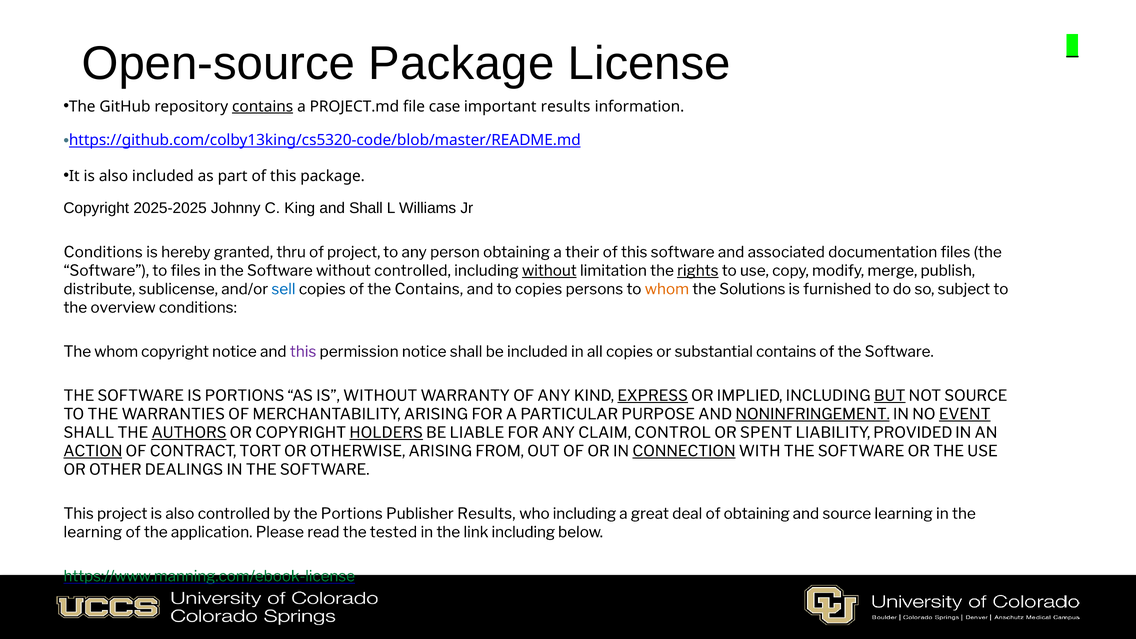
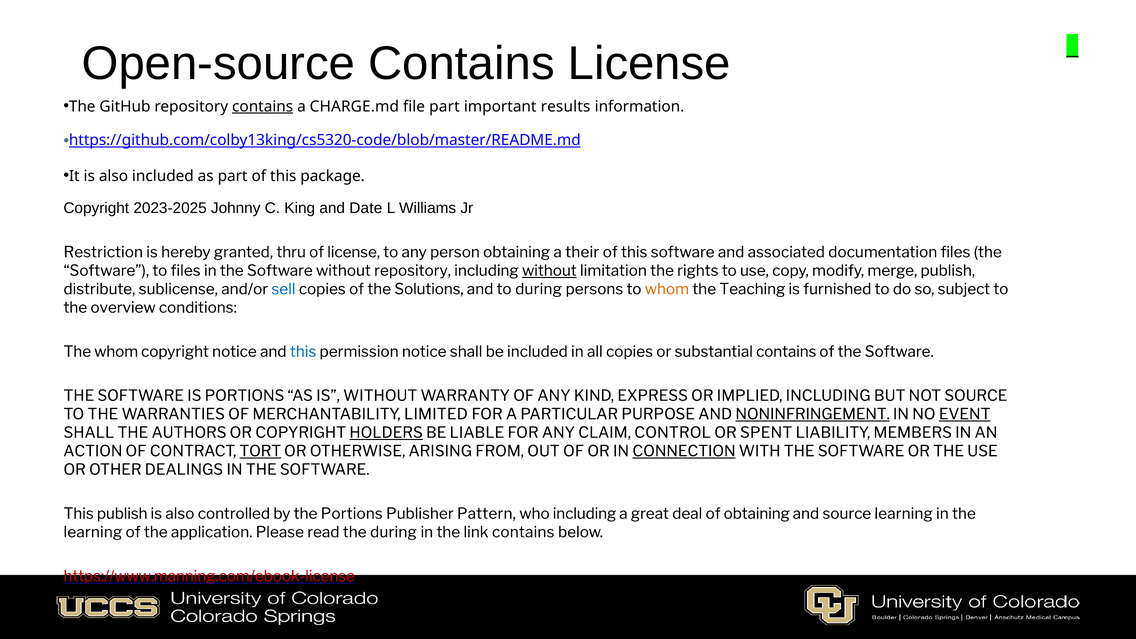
Open-source Package: Package -> Contains
PROJECT.md: PROJECT.md -> CHARGE.md
file case: case -> part
2025-2025: 2025-2025 -> 2023-2025
and Shall: Shall -> Date
Conditions at (103, 252): Conditions -> Restriction
of project: project -> license
without controlled: controlled -> repository
rights underline: present -> none
the Contains: Contains -> Solutions
to copies: copies -> during
Solutions: Solutions -> Teaching
this at (303, 352) colour: purple -> blue
EXPRESS underline: present -> none
BUT underline: present -> none
MERCHANTABILITY ARISING: ARISING -> LIMITED
AUTHORS underline: present -> none
PROVIDED: PROVIDED -> MEMBERS
ACTION underline: present -> none
TORT underline: none -> present
This project: project -> publish
Publisher Results: Results -> Pattern
the tested: tested -> during
link including: including -> contains
https://www.manning.com/ebook-license colour: green -> red
